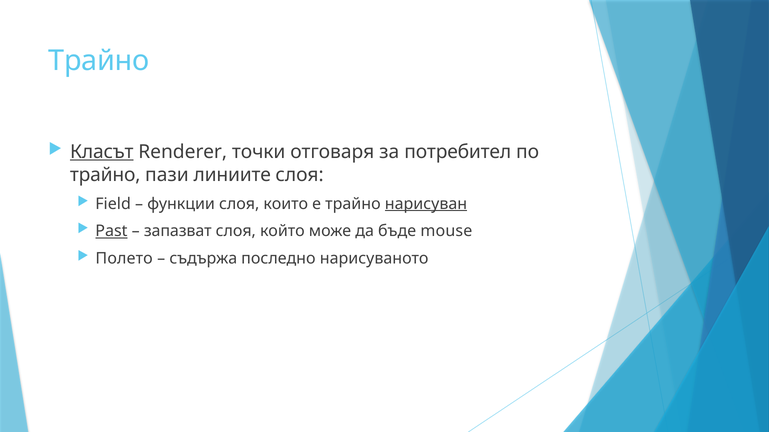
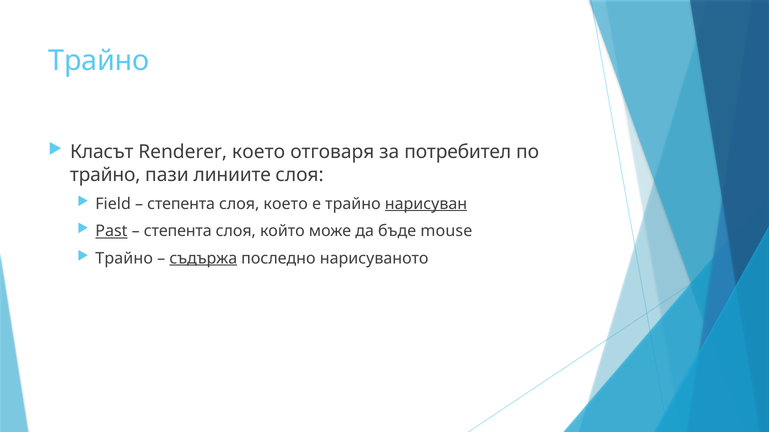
Класът underline: present -> none
Renderer точки: точки -> което
функции at (181, 204): функции -> степента
слоя които: които -> което
запазват at (178, 231): запазват -> степента
Полето at (124, 259): Полето -> Трайно
съдържа underline: none -> present
